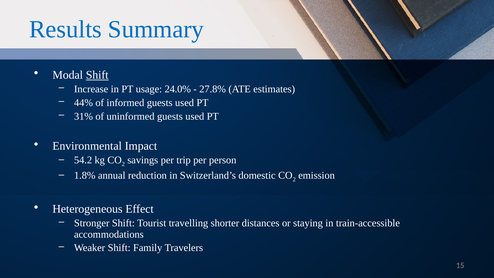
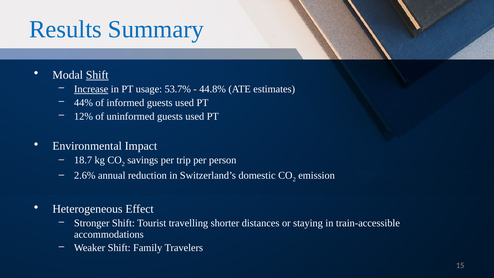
Increase underline: none -> present
24.0%: 24.0% -> 53.7%
27.8%: 27.8% -> 44.8%
31%: 31% -> 12%
54.2: 54.2 -> 18.7
1.8%: 1.8% -> 2.6%
